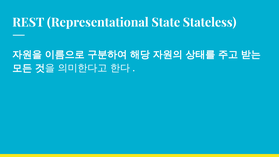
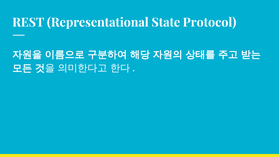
Stateless: Stateless -> Protocol
